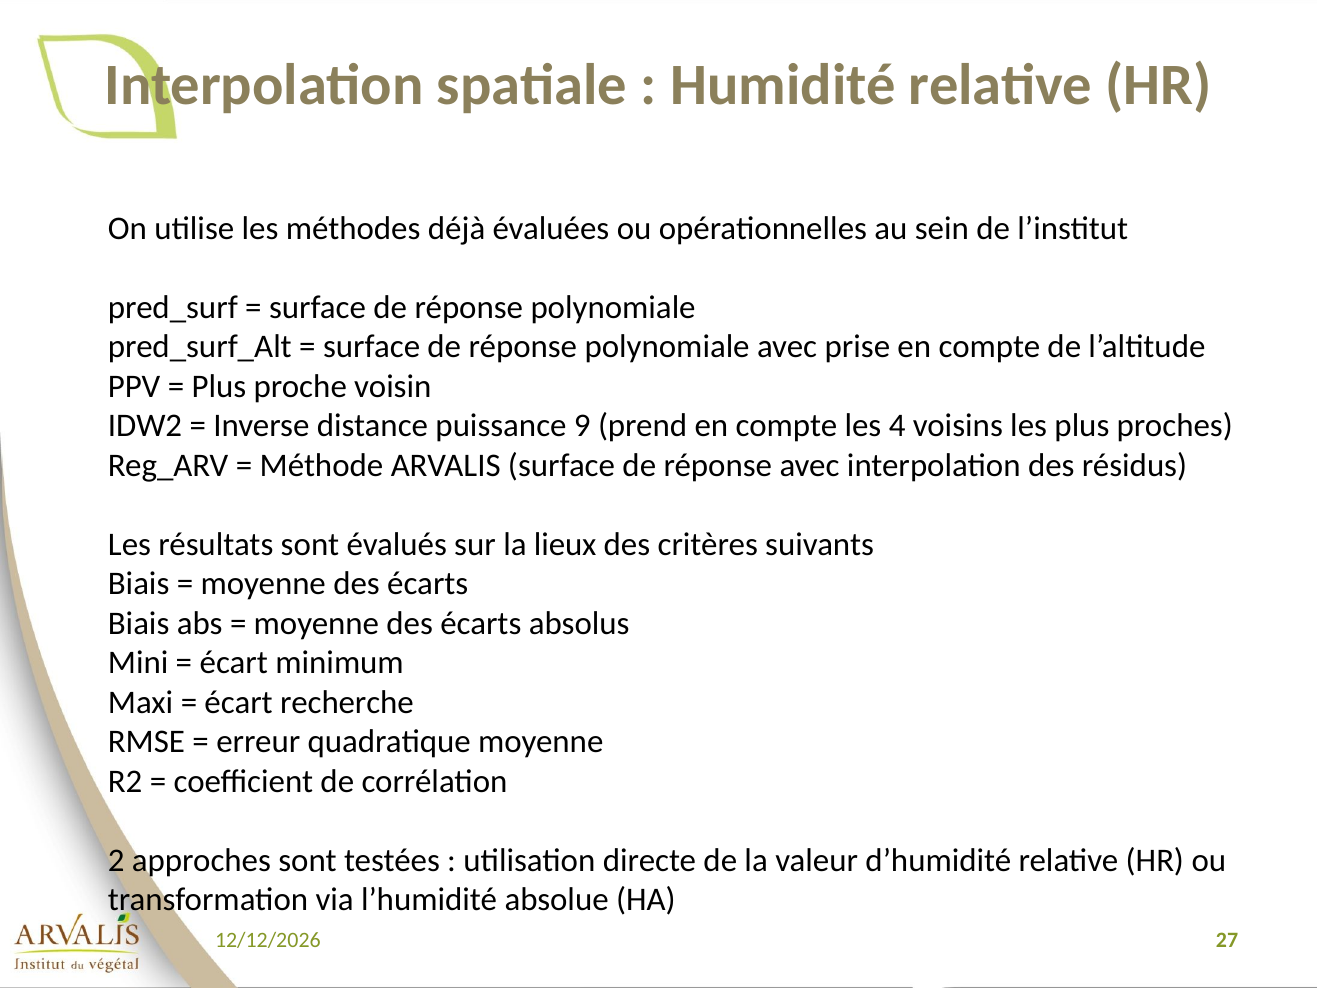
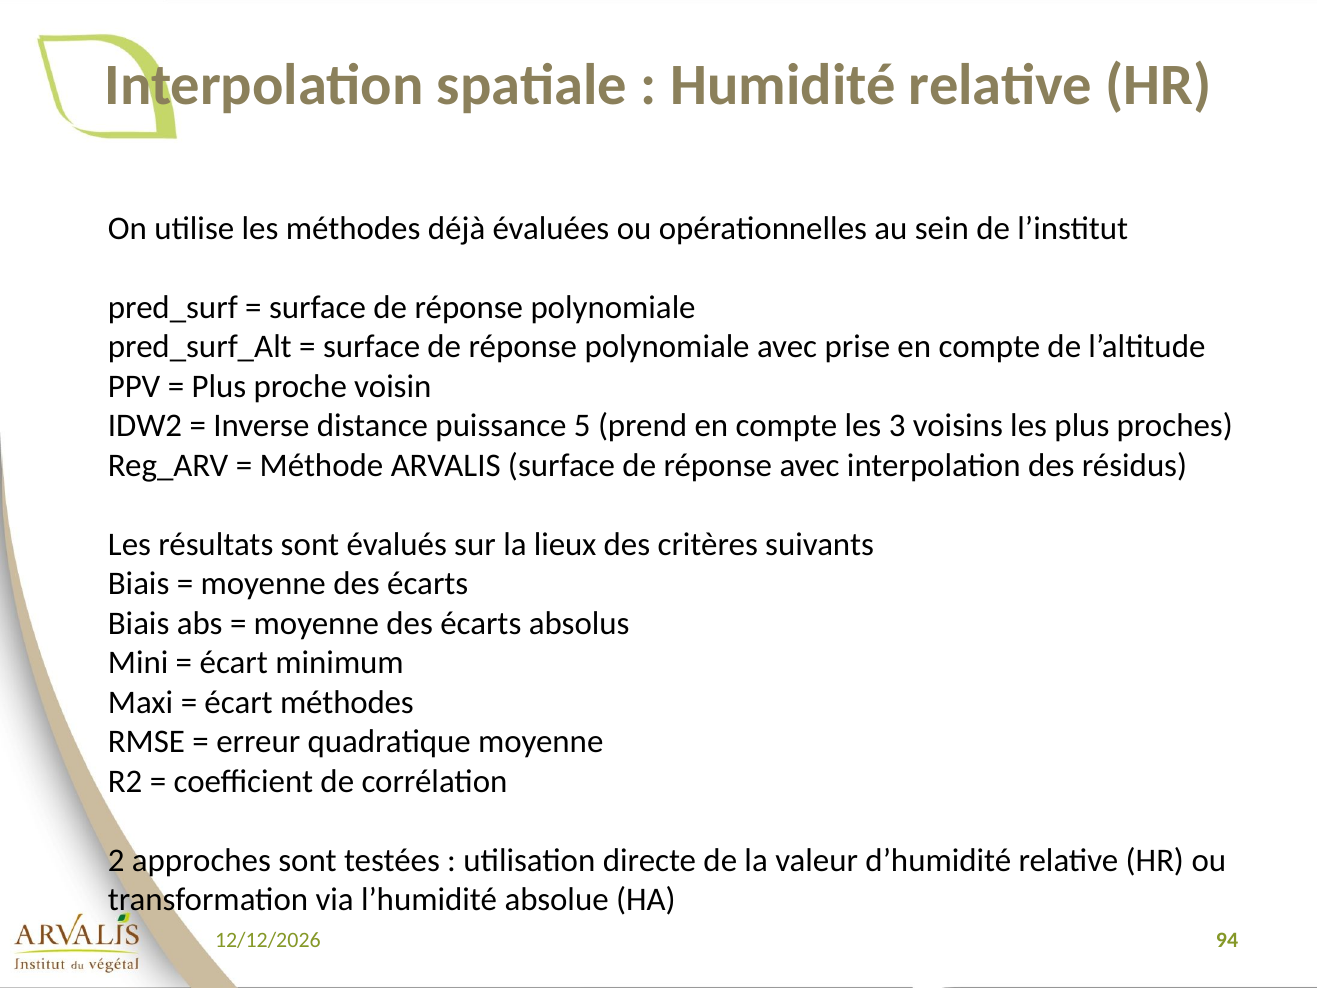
9: 9 -> 5
4: 4 -> 3
écart recherche: recherche -> méthodes
27: 27 -> 94
